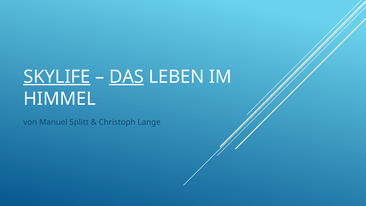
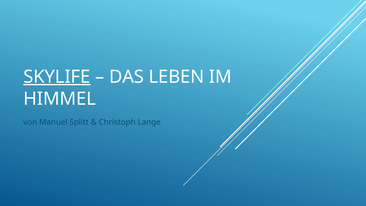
DAS underline: present -> none
